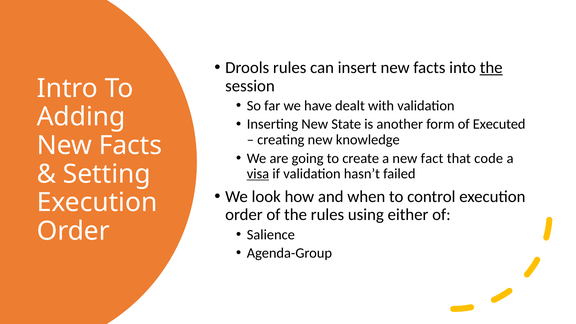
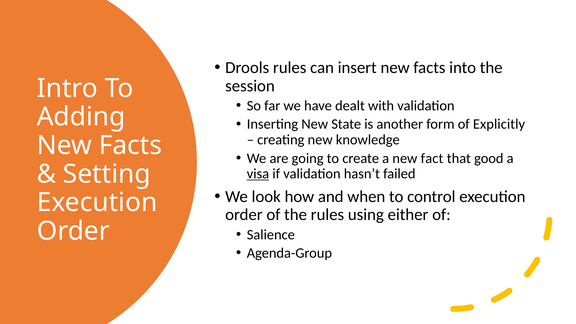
the at (491, 68) underline: present -> none
Executed: Executed -> Explicitly
code: code -> good
